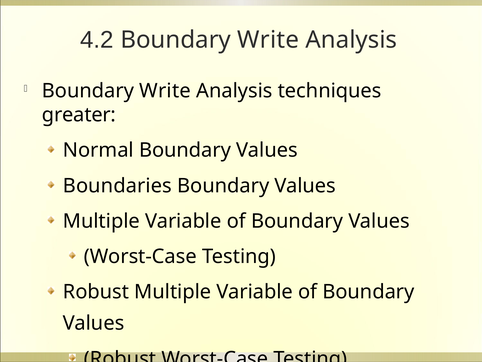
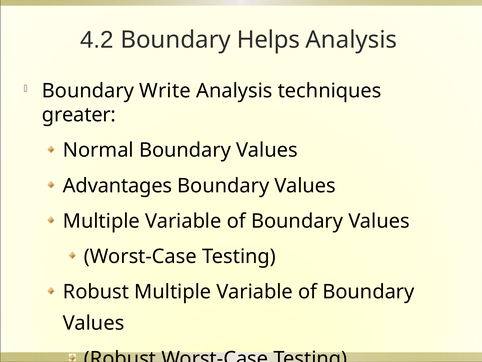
4.2 Boundary Write: Write -> Helps
Boundaries: Boundaries -> Advantages
